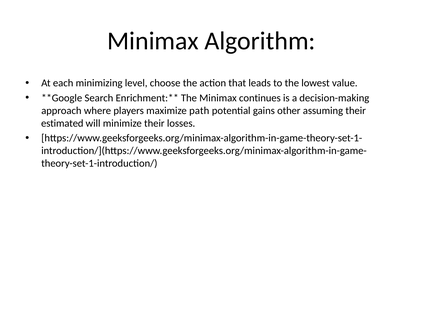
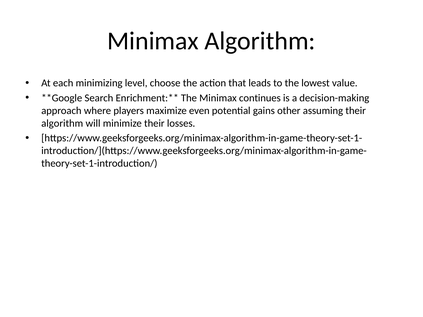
path: path -> even
estimated at (62, 123): estimated -> algorithm
